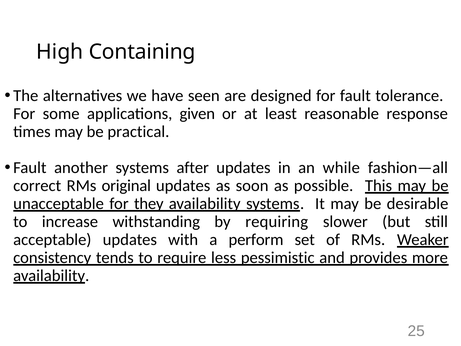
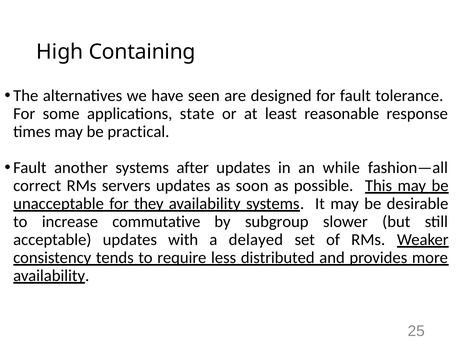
given: given -> state
original: original -> servers
withstanding: withstanding -> commutative
requiring: requiring -> subgroup
perform: perform -> delayed
pessimistic: pessimistic -> distributed
